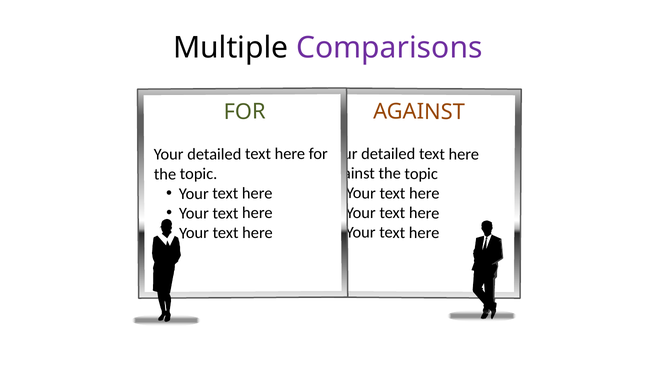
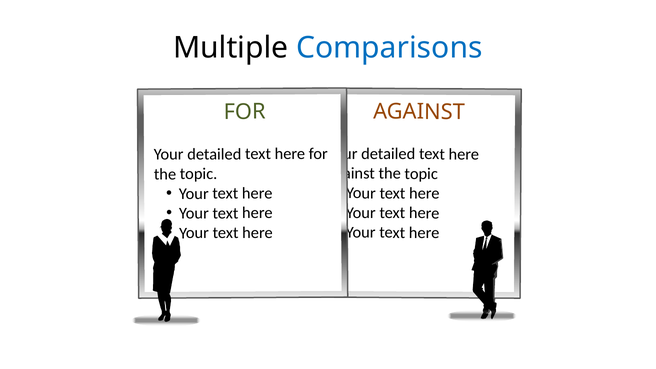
Comparisons colour: purple -> blue
